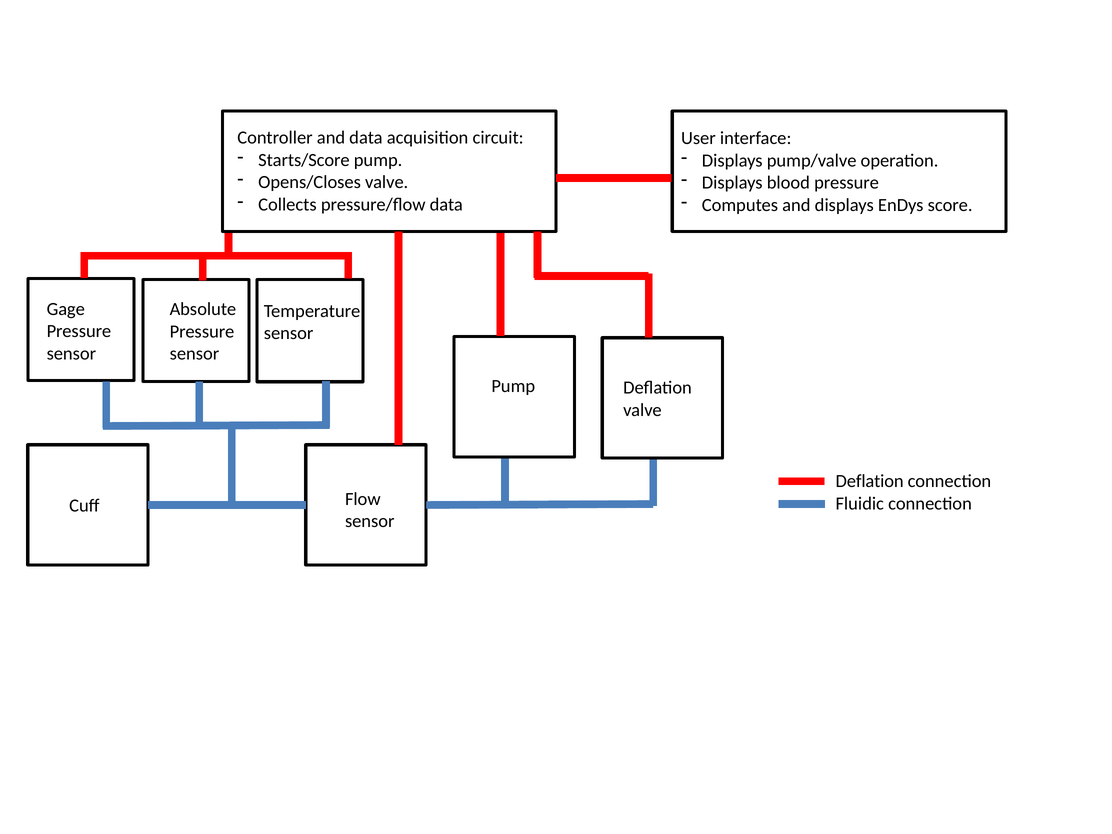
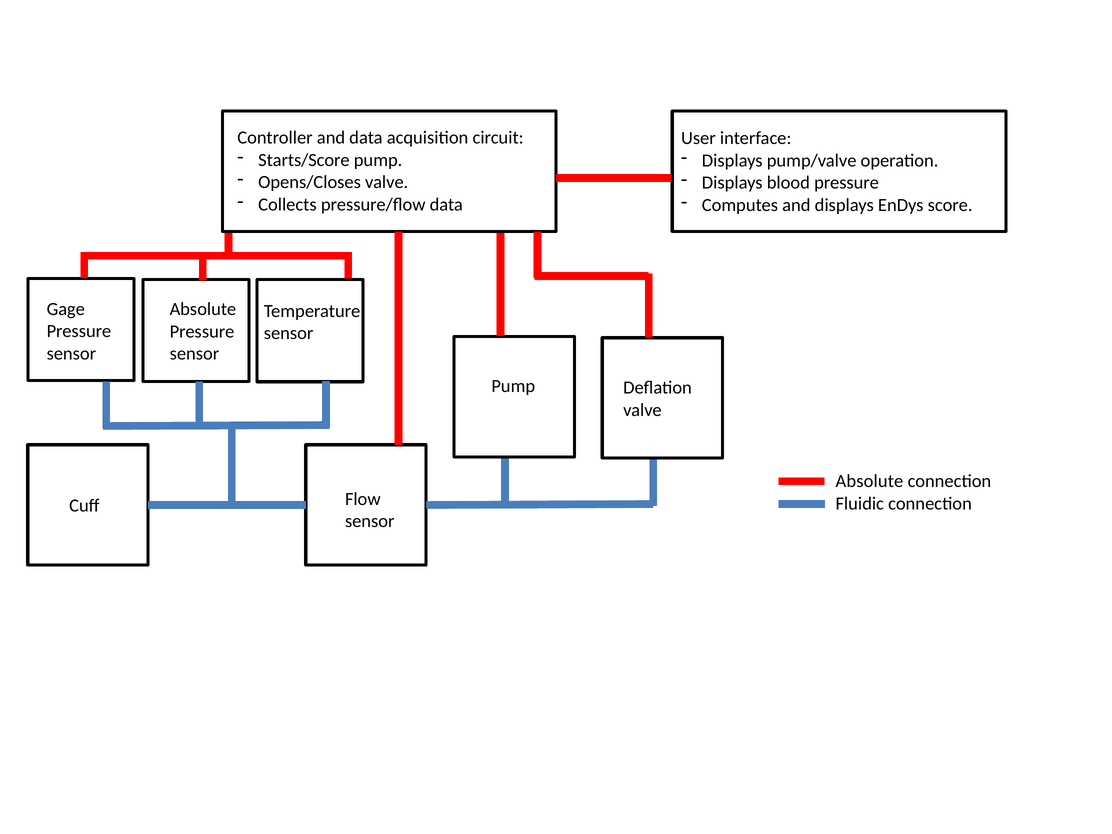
Deflation at (870, 481): Deflation -> Absolute
